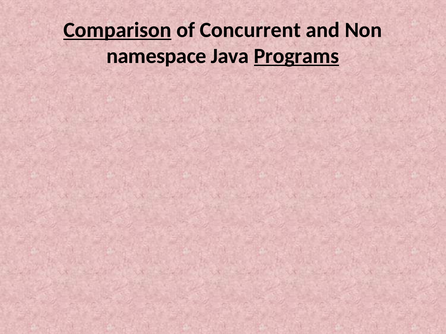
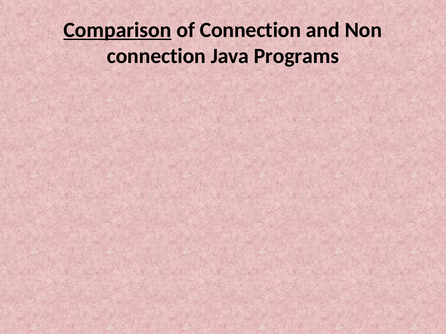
of Concurrent: Concurrent -> Connection
namespace at (156, 56): namespace -> connection
Programs underline: present -> none
